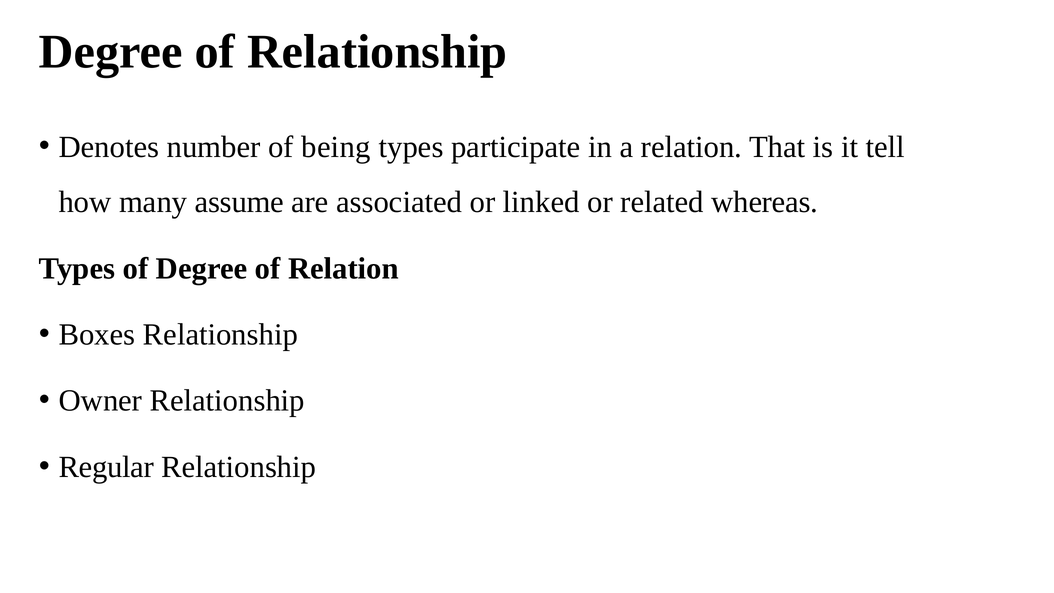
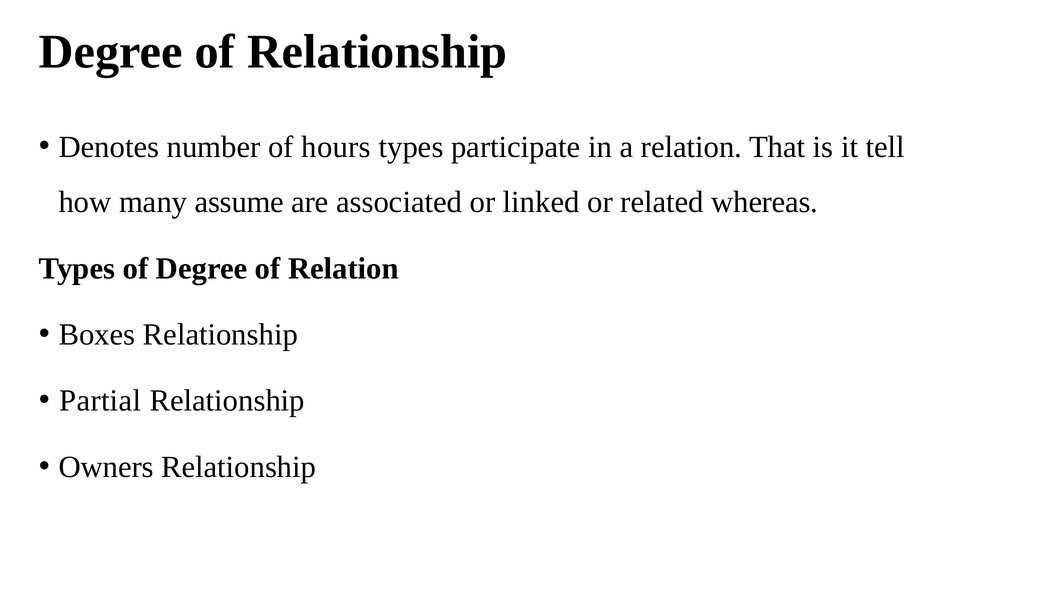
being: being -> hours
Owner: Owner -> Partial
Regular: Regular -> Owners
